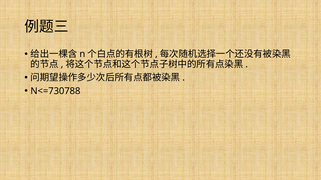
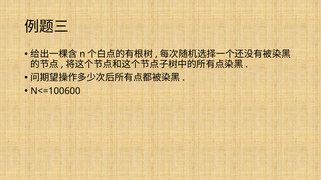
N<=730788: N<=730788 -> N<=100600
